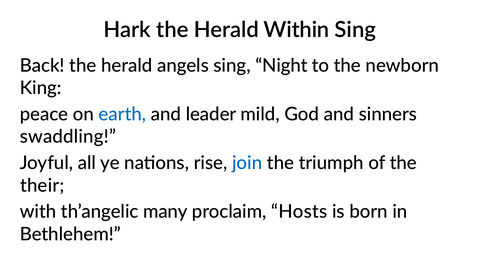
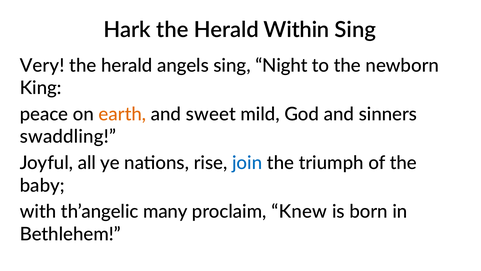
Back: Back -> Very
earth colour: blue -> orange
leader: leader -> sweet
their: their -> baby
Hosts: Hosts -> Knew
